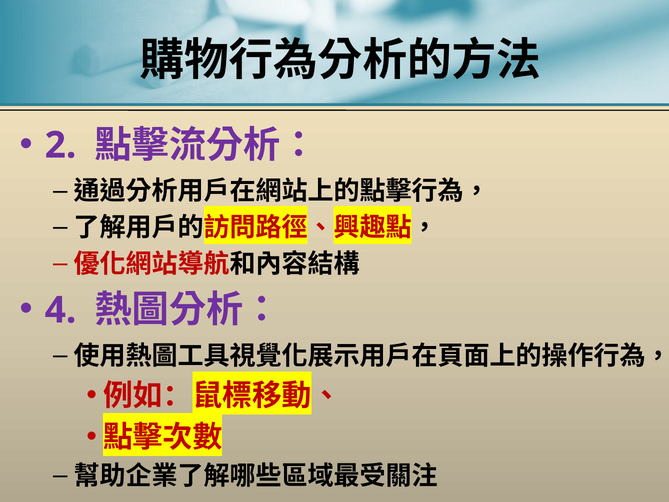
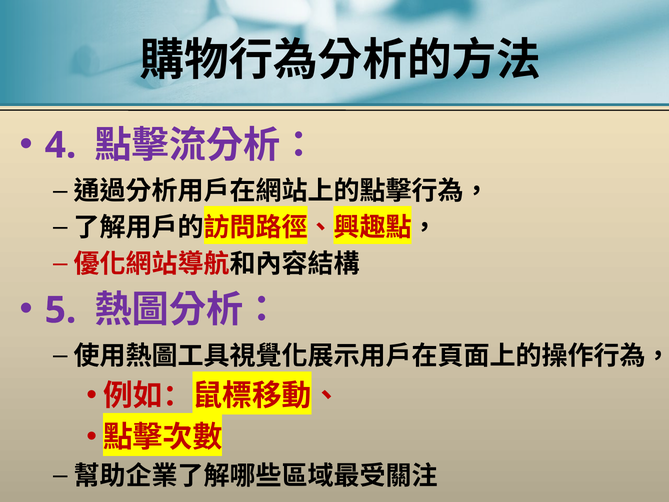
2: 2 -> 4
4: 4 -> 5
